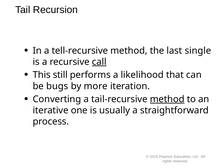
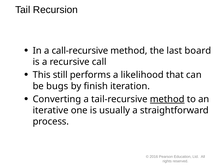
tell-recursive: tell-recursive -> call-recursive
single: single -> board
call underline: present -> none
more: more -> finish
